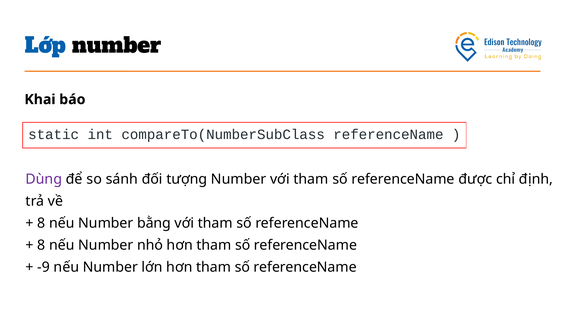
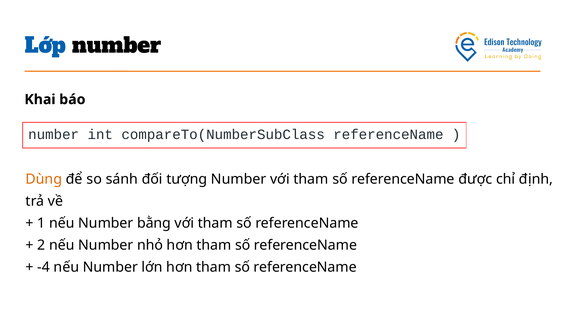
static at (54, 135): static -> number
Dùng colour: purple -> orange
8 at (41, 223): 8 -> 1
8 at (41, 245): 8 -> 2
-9: -9 -> -4
